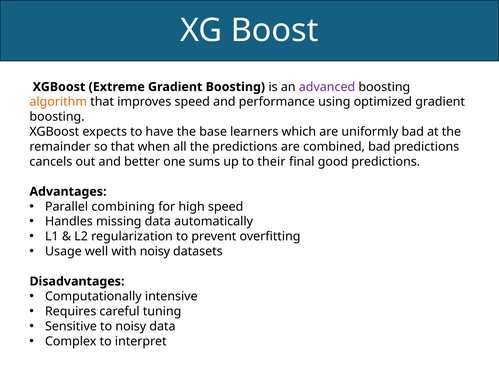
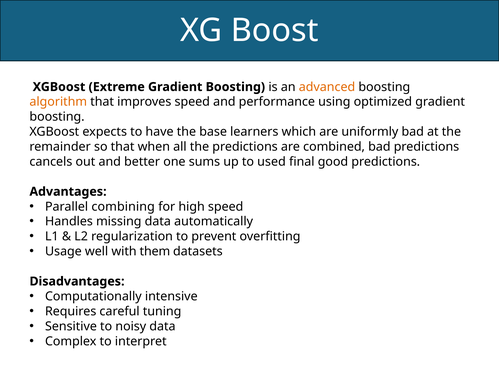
advanced colour: purple -> orange
their: their -> used
with noisy: noisy -> them
